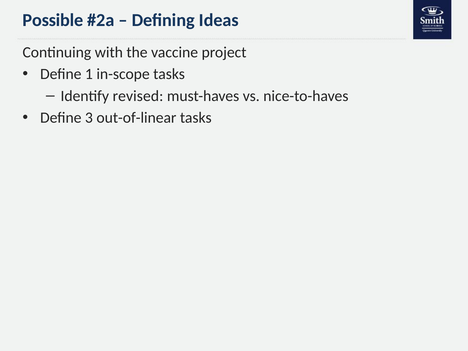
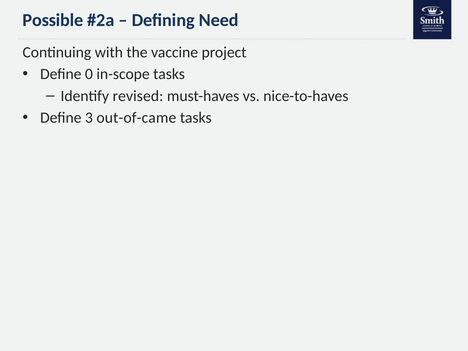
Ideas: Ideas -> Need
1: 1 -> 0
out-of-linear: out-of-linear -> out-of-came
